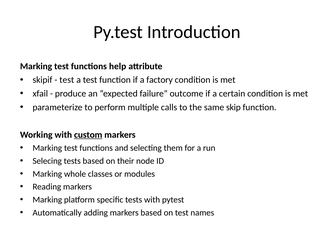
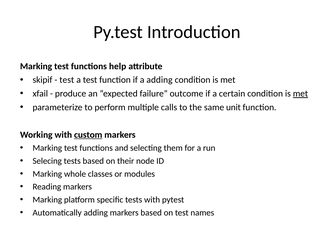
a factory: factory -> adding
met at (300, 94) underline: none -> present
skip: skip -> unit
